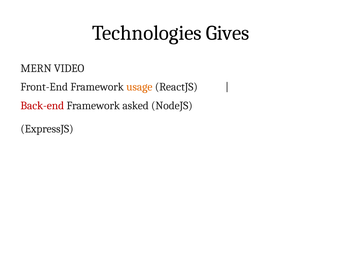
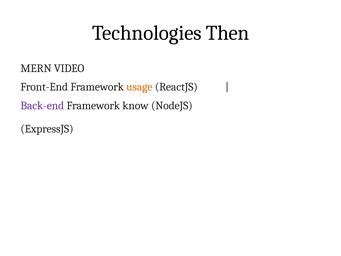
Gives: Gives -> Then
Back-end colour: red -> purple
asked: asked -> know
